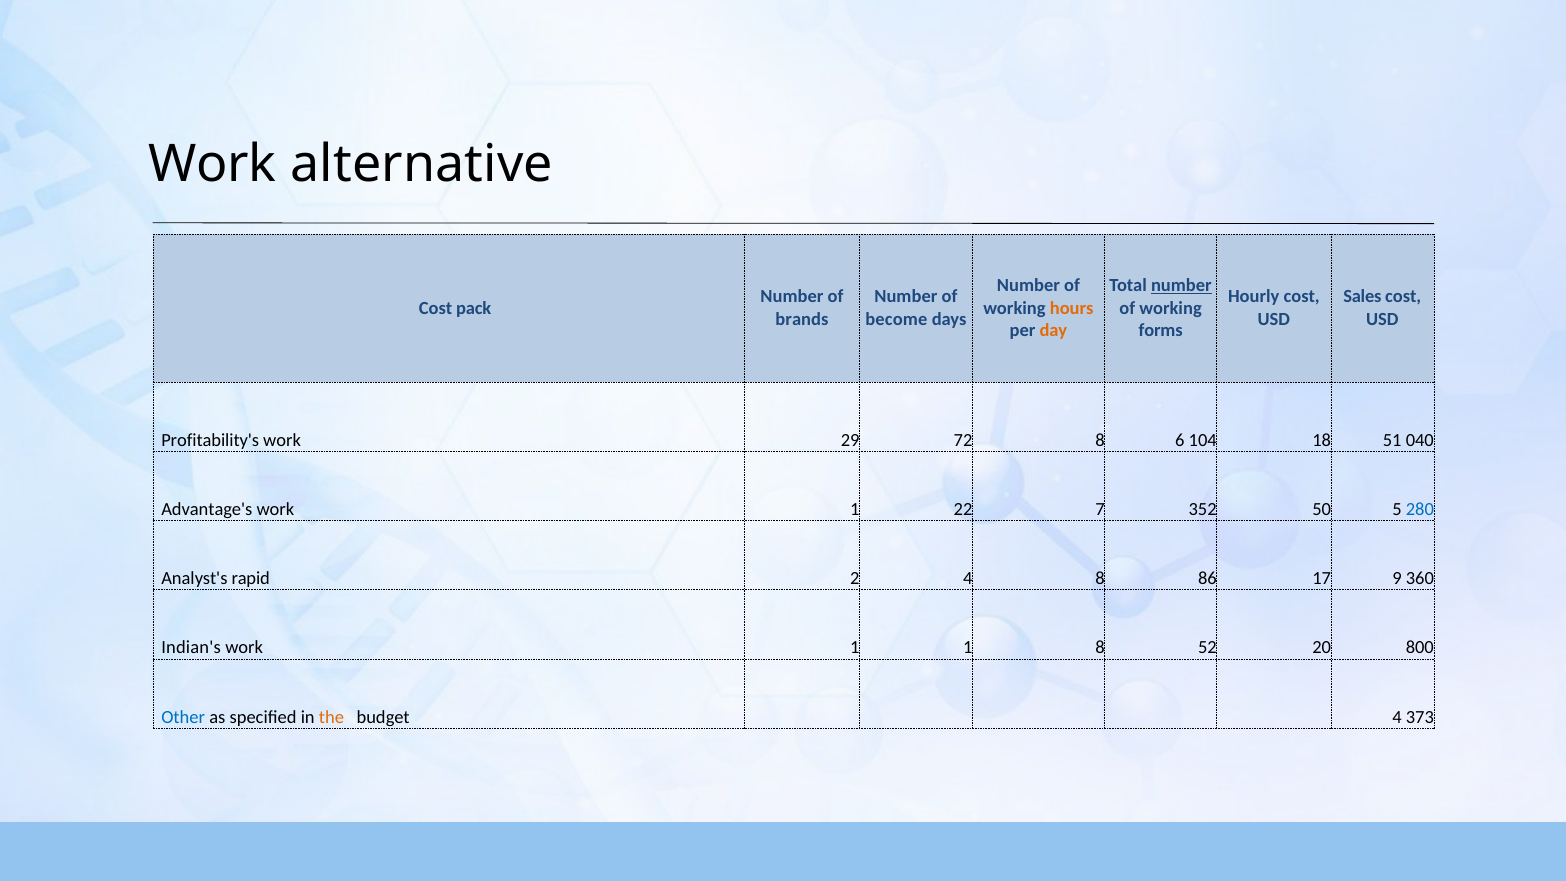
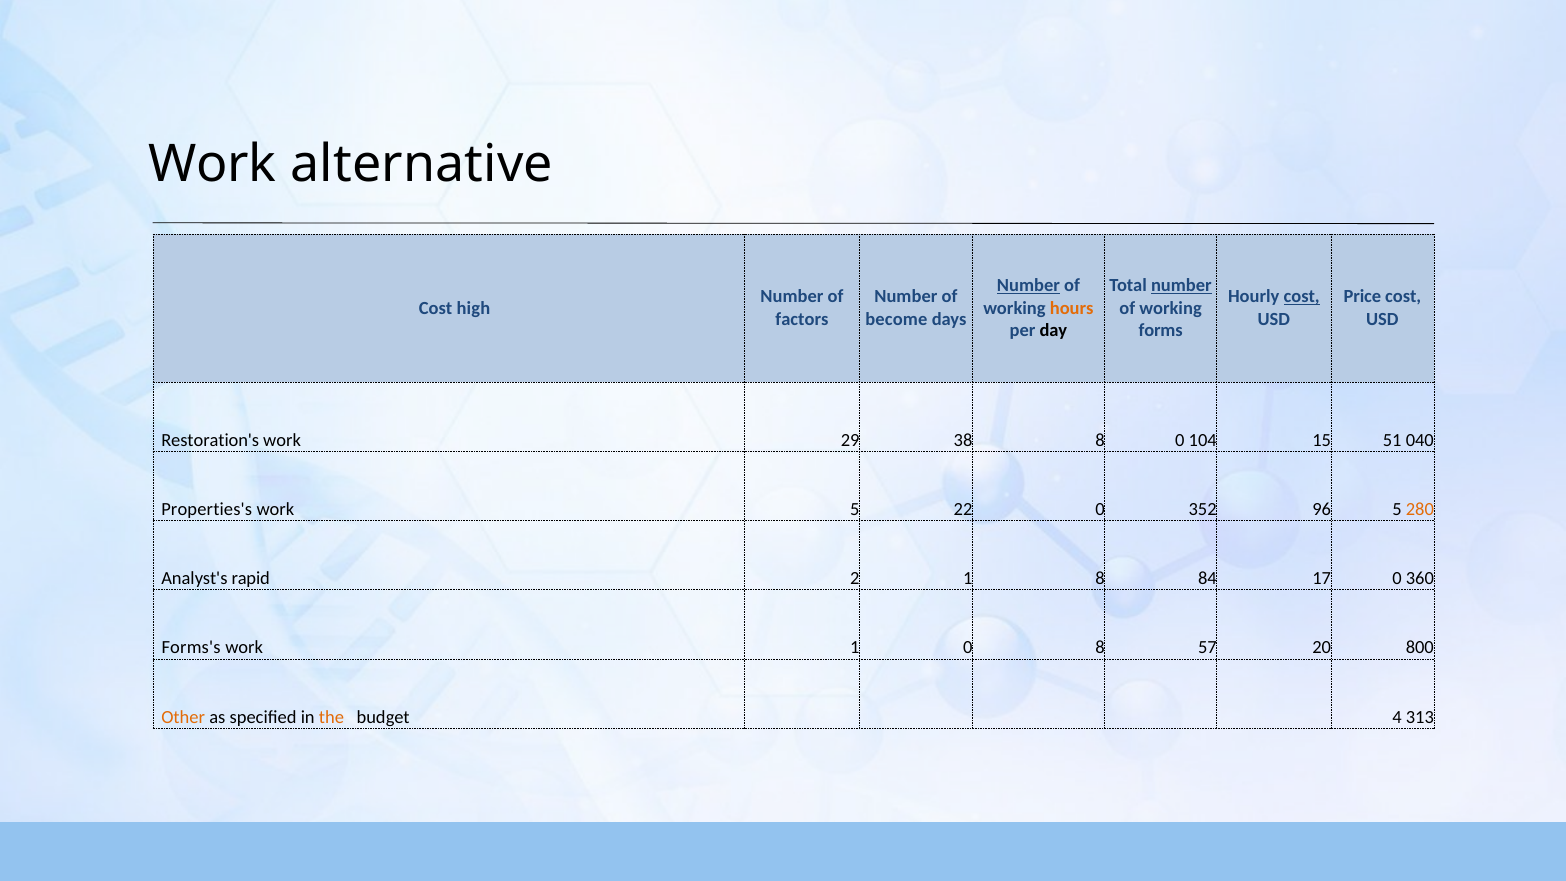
Number at (1028, 286) underline: none -> present
cost at (1302, 297) underline: none -> present
Sales: Sales -> Price
pack: pack -> high
brands: brands -> factors
day colour: orange -> black
Profitability's: Profitability's -> Restoration's
72: 72 -> 38
8 6: 6 -> 0
18: 18 -> 15
Advantage's: Advantage's -> Properties's
1 at (855, 509): 1 -> 5
22 7: 7 -> 0
50: 50 -> 96
280 colour: blue -> orange
2 4: 4 -> 1
86: 86 -> 84
17 9: 9 -> 0
Indian's: Indian's -> Forms's
1 1: 1 -> 0
52: 52 -> 57
Other colour: blue -> orange
373: 373 -> 313
